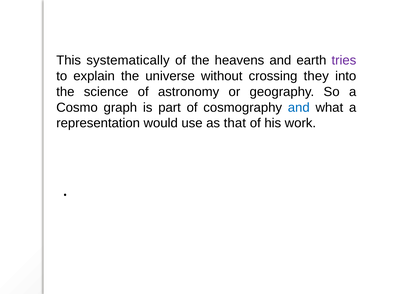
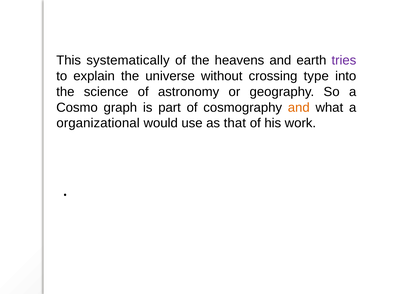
they: they -> type
and at (299, 108) colour: blue -> orange
representation: representation -> organizational
